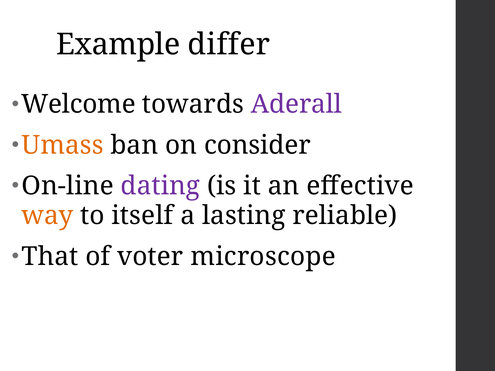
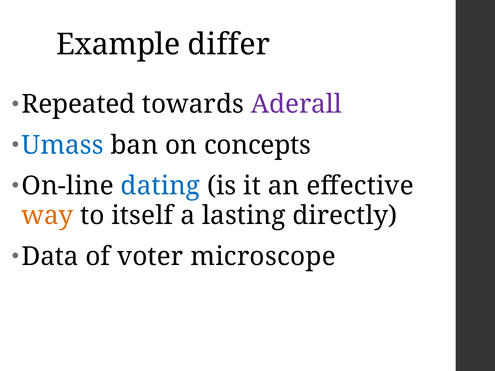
Welcome: Welcome -> Repeated
Umass colour: orange -> blue
consider: consider -> concepts
dating colour: purple -> blue
reliable: reliable -> directly
That: That -> Data
